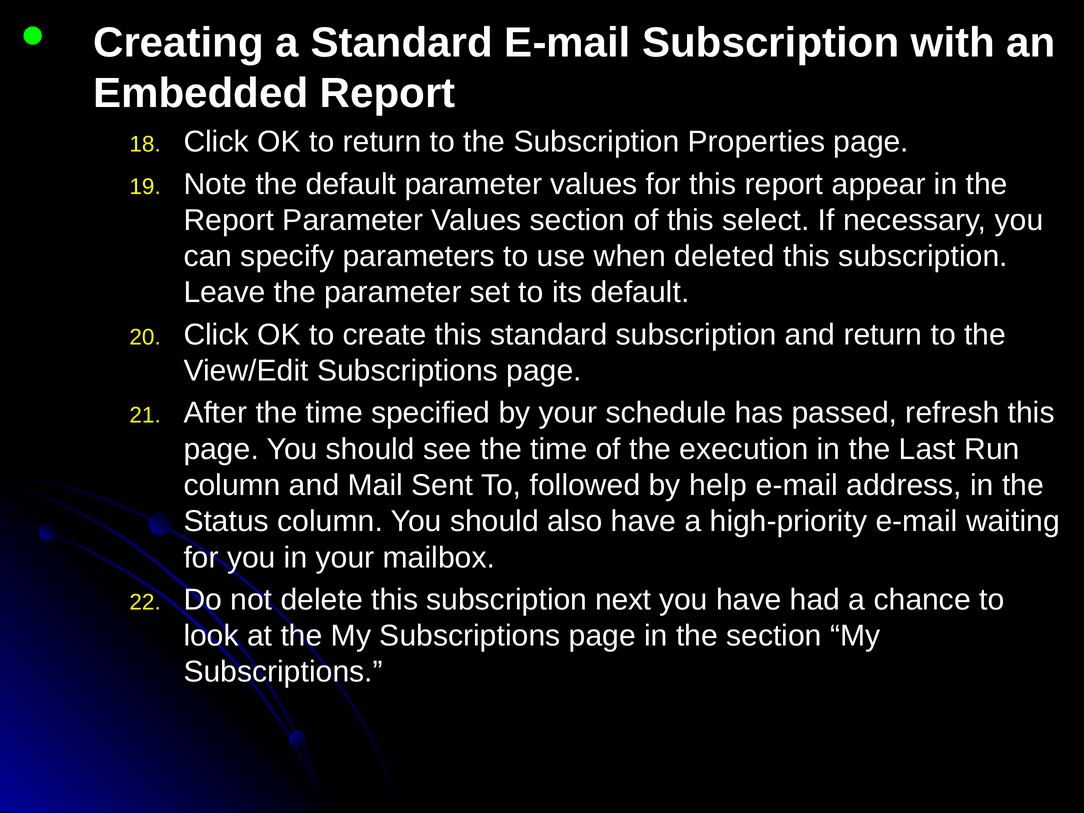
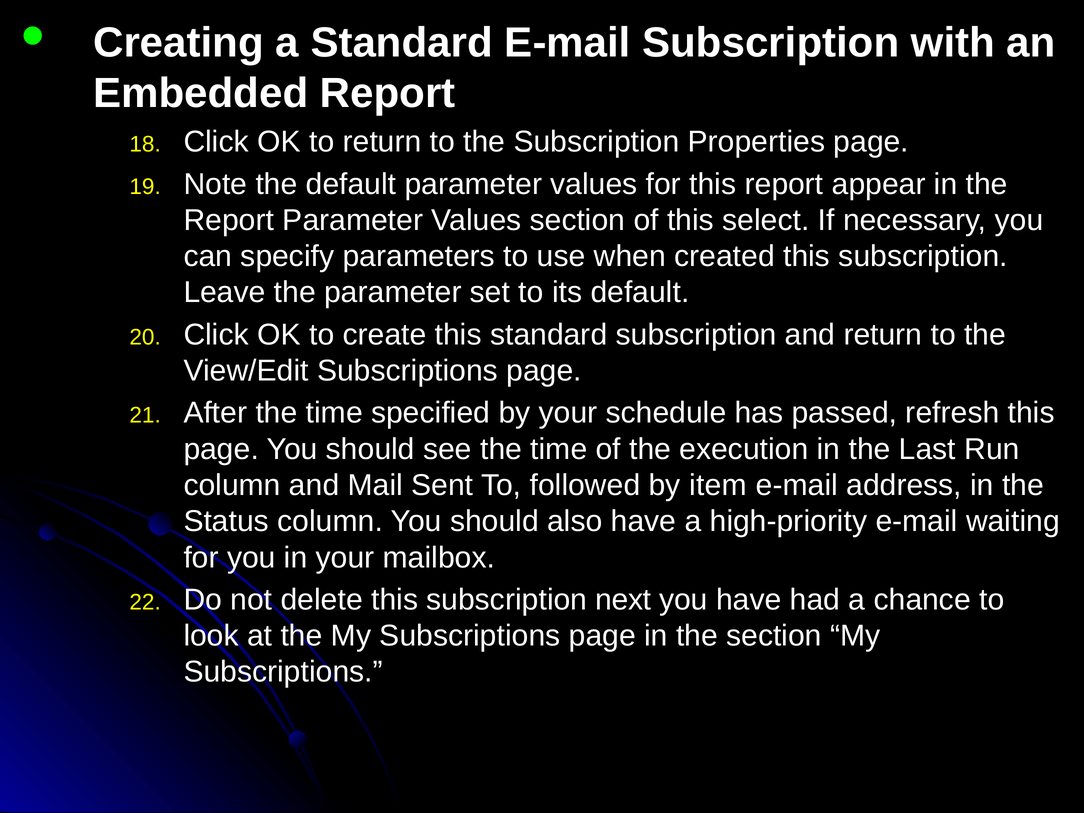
deleted: deleted -> created
help: help -> item
